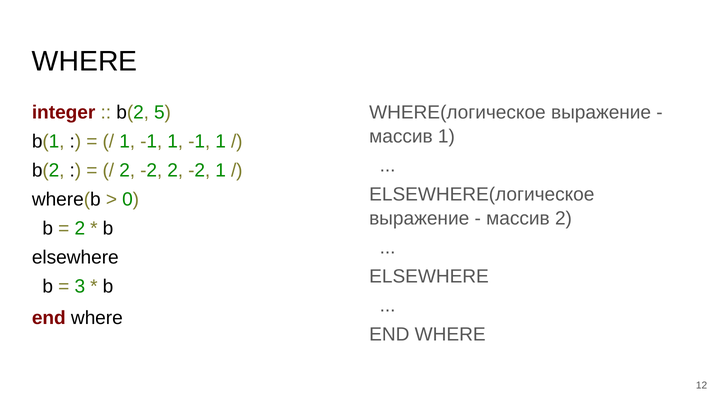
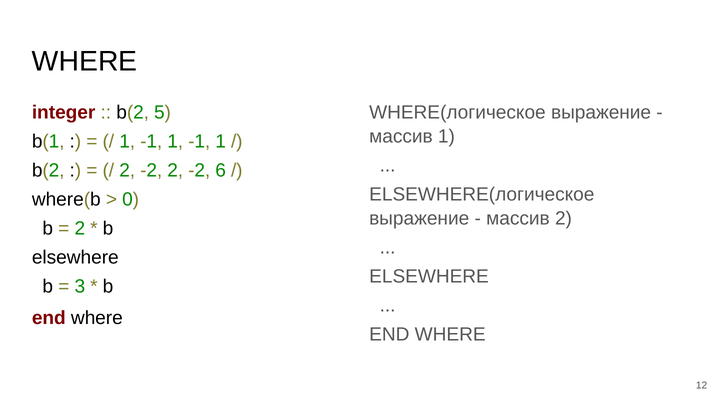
-2 1: 1 -> 6
